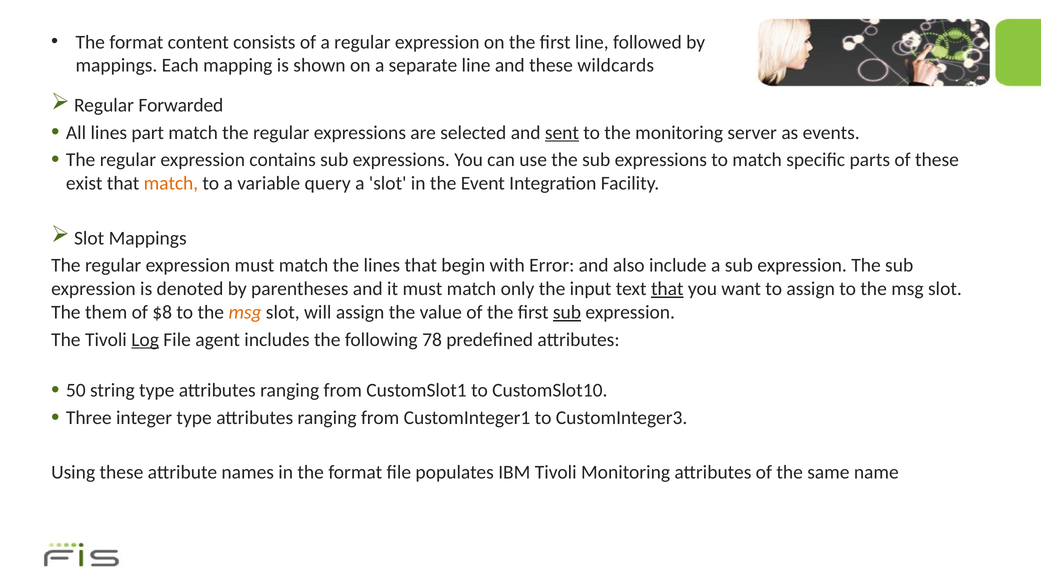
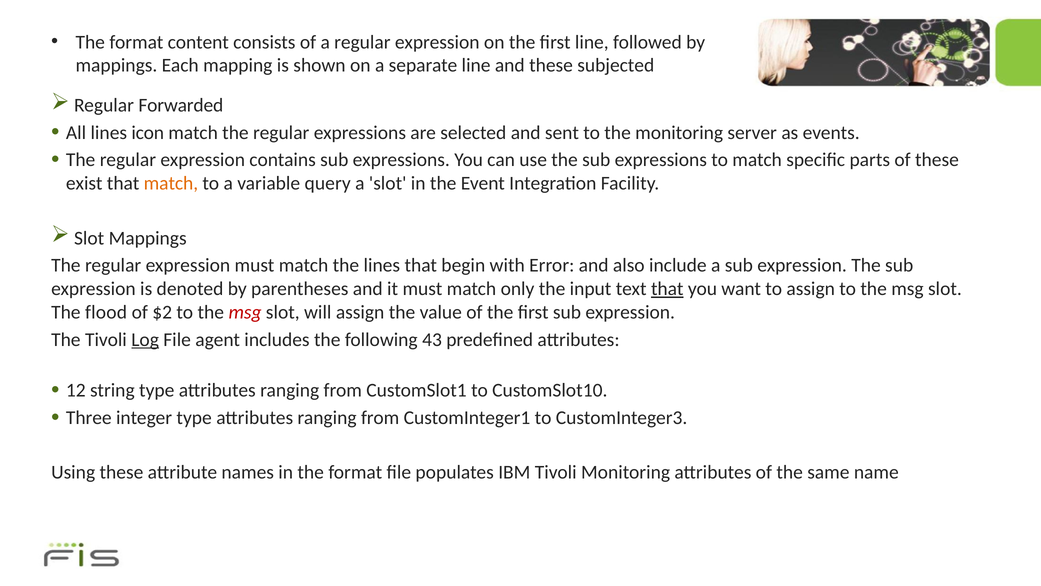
wildcards: wildcards -> subjected
part: part -> icon
sent underline: present -> none
them: them -> flood
$8: $8 -> $2
msg at (245, 312) colour: orange -> red
sub at (567, 312) underline: present -> none
78: 78 -> 43
50: 50 -> 12
